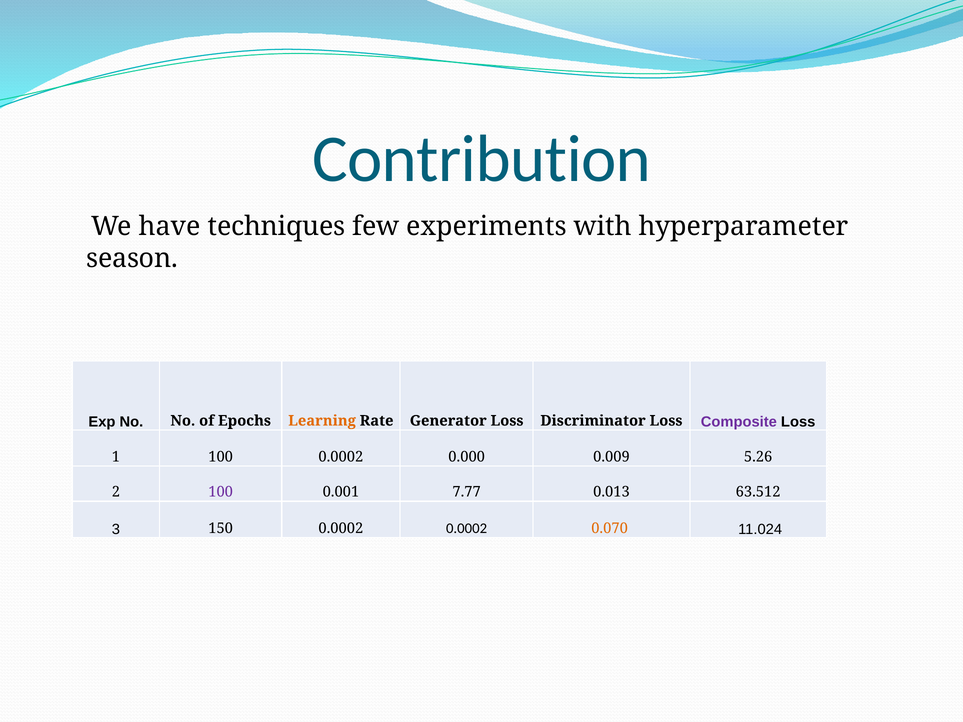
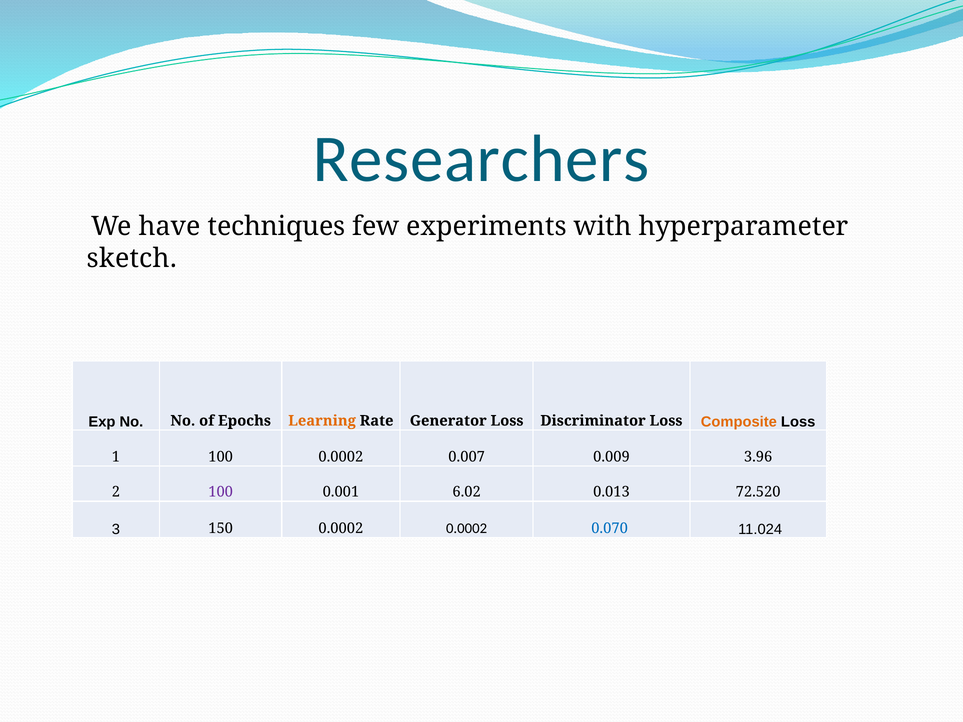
Contribution: Contribution -> Researchers
season: season -> sketch
Composite colour: purple -> orange
0.000: 0.000 -> 0.007
5.26: 5.26 -> 3.96
7.77: 7.77 -> 6.02
63.512: 63.512 -> 72.520
0.070 colour: orange -> blue
